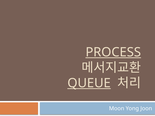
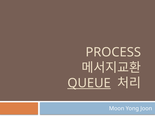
PROCESS underline: present -> none
